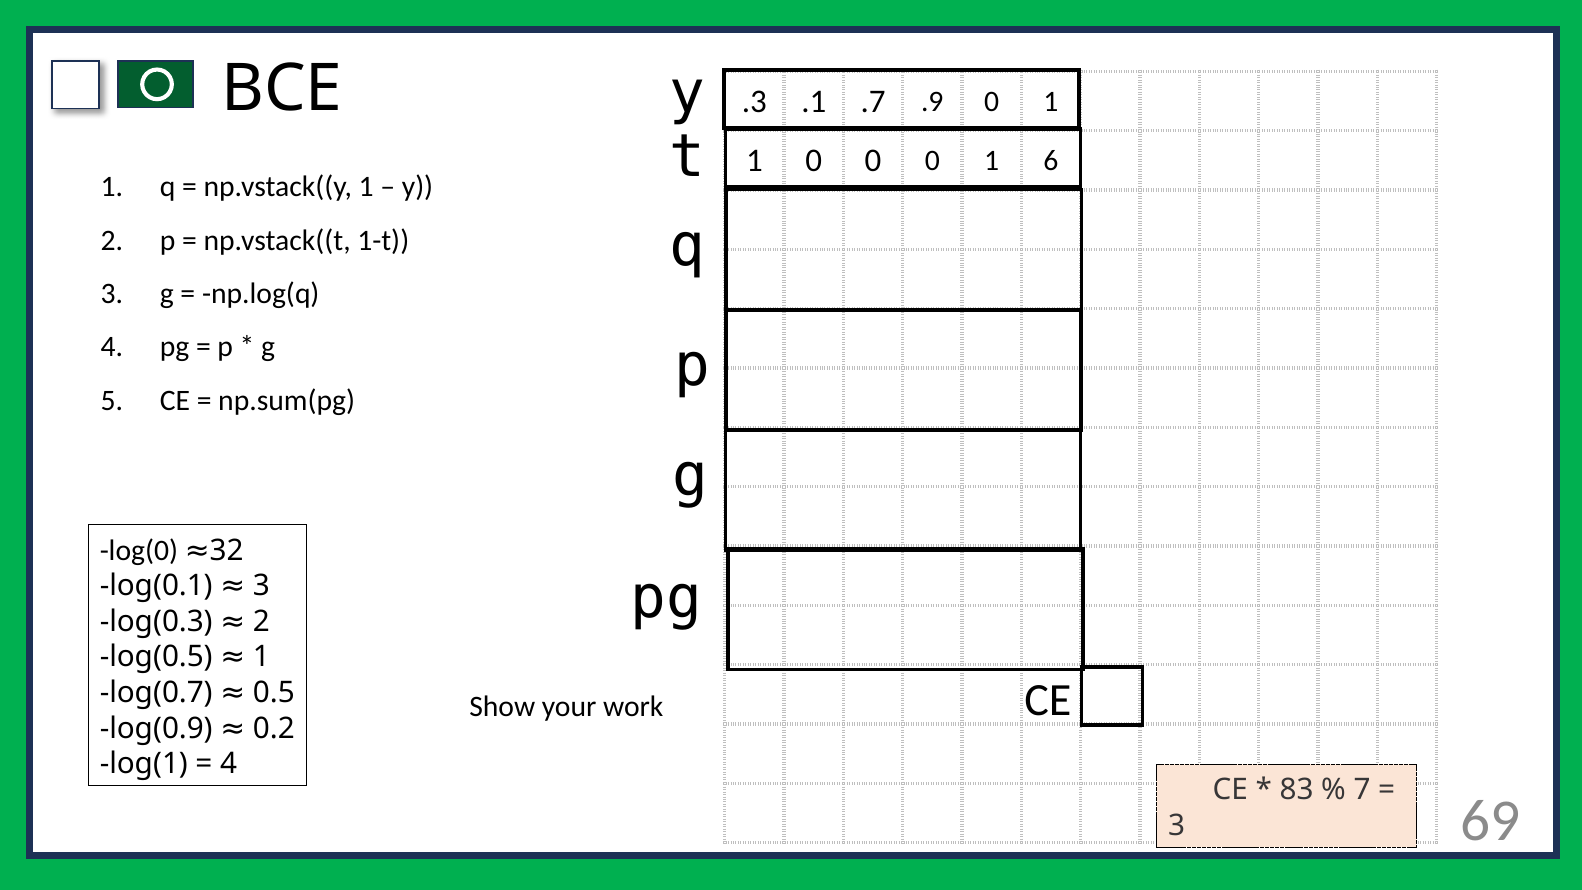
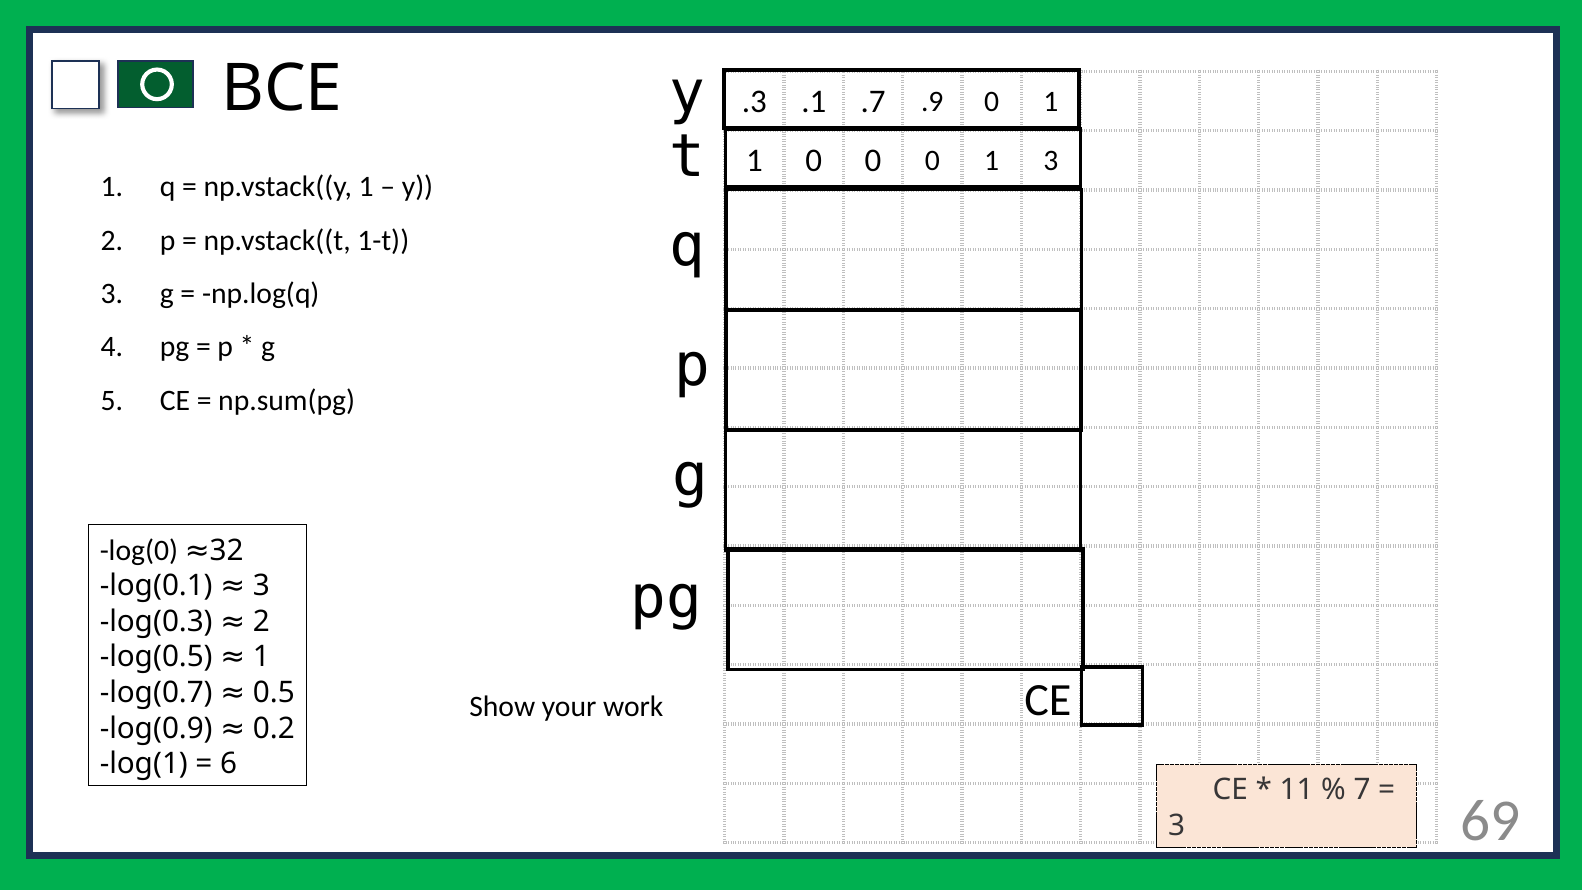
1 6: 6 -> 3
4 at (229, 764): 4 -> 6
83: 83 -> 11
